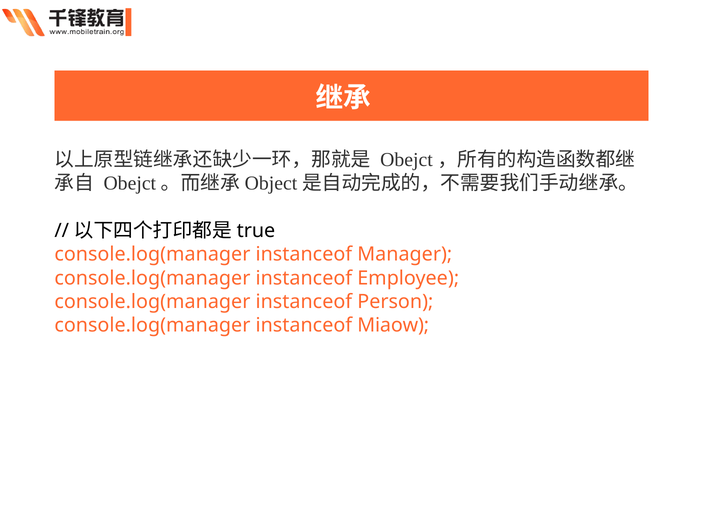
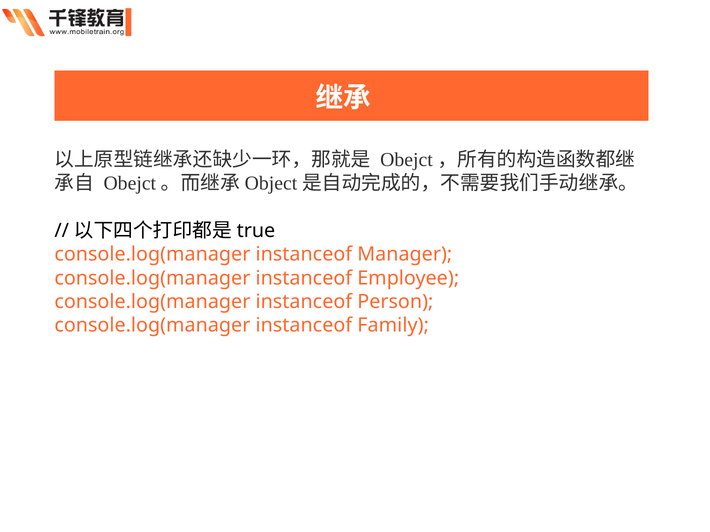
Miaow: Miaow -> Family
